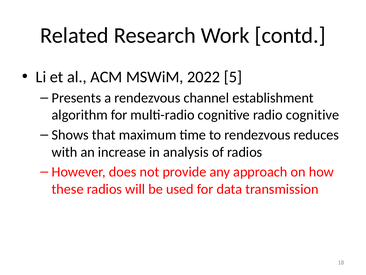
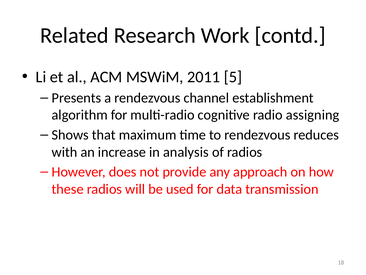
2022: 2022 -> 2011
radio cognitive: cognitive -> assigning
